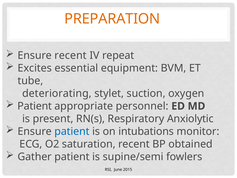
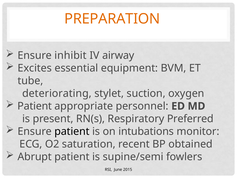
Ensure recent: recent -> inhibit
repeat: repeat -> airway
Anxiolytic: Anxiolytic -> Preferred
patient at (72, 131) colour: blue -> black
Gather: Gather -> Abrupt
